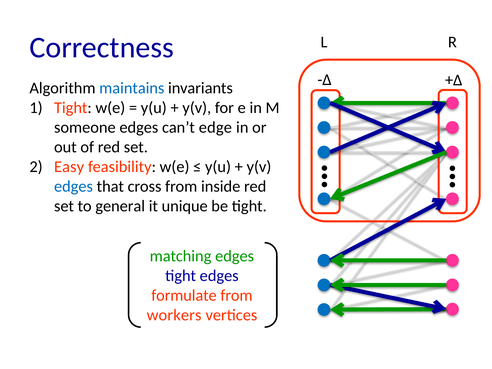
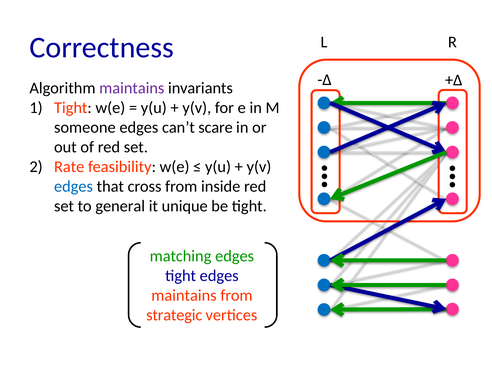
maintains at (132, 88) colour: blue -> purple
edge: edge -> scare
Easy: Easy -> Rate
formulate at (184, 295): formulate -> maintains
workers: workers -> strategic
